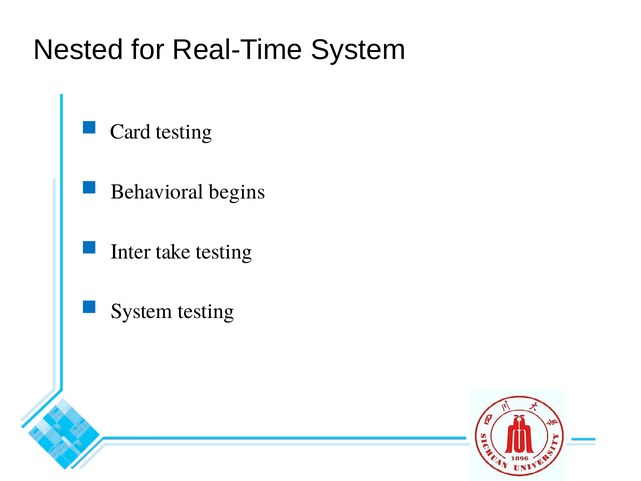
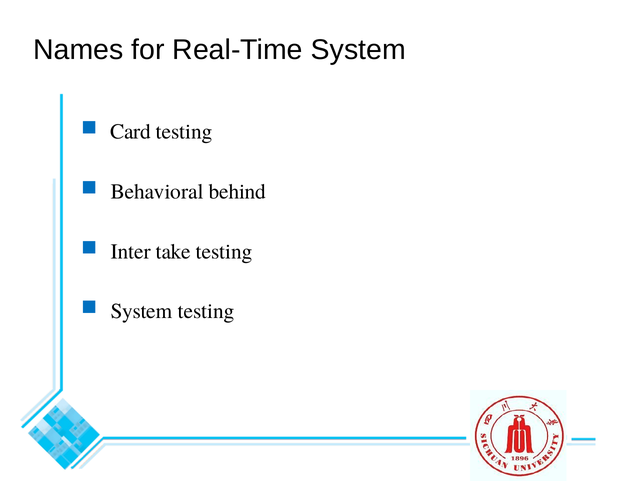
Nested: Nested -> Names
begins: begins -> behind
